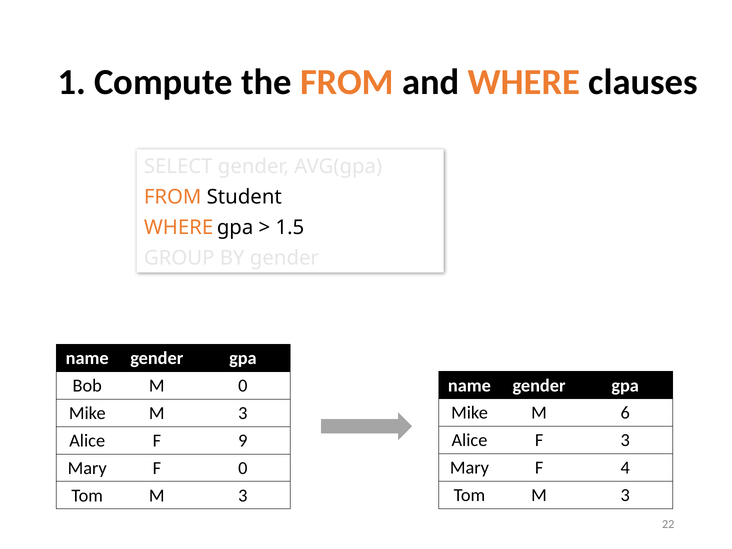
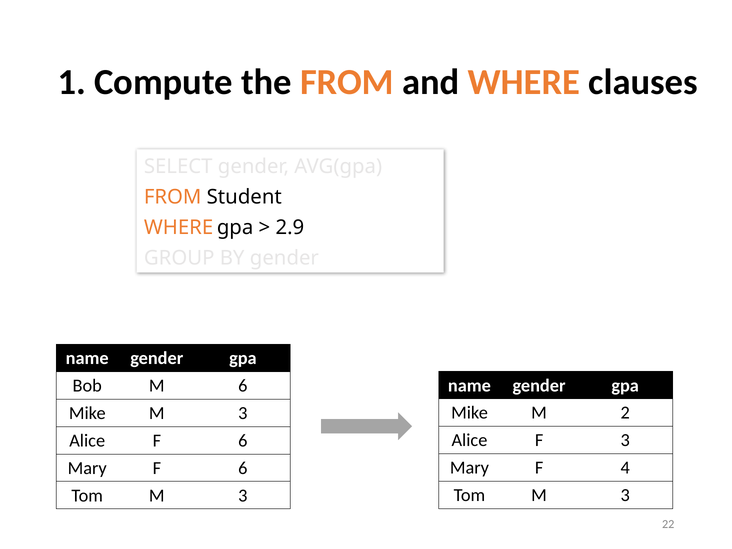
1.5: 1.5 -> 2.9
M 0: 0 -> 6
6: 6 -> 2
Alice F 9: 9 -> 6
Mary F 0: 0 -> 6
